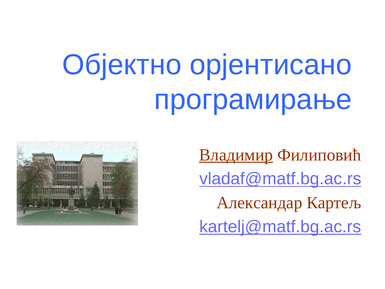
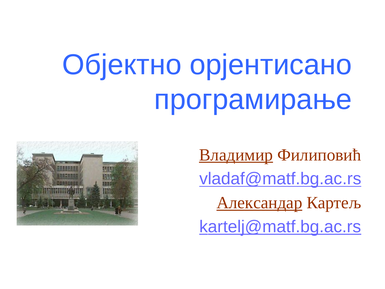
Александар underline: none -> present
